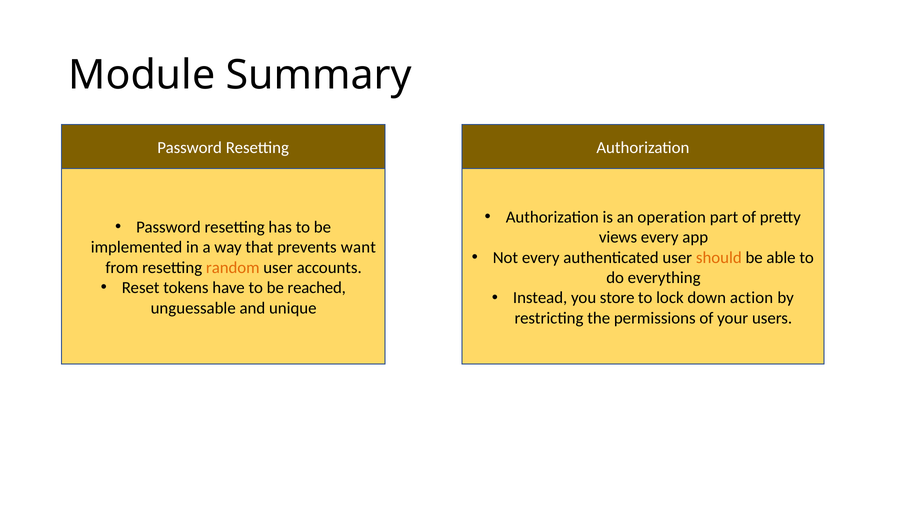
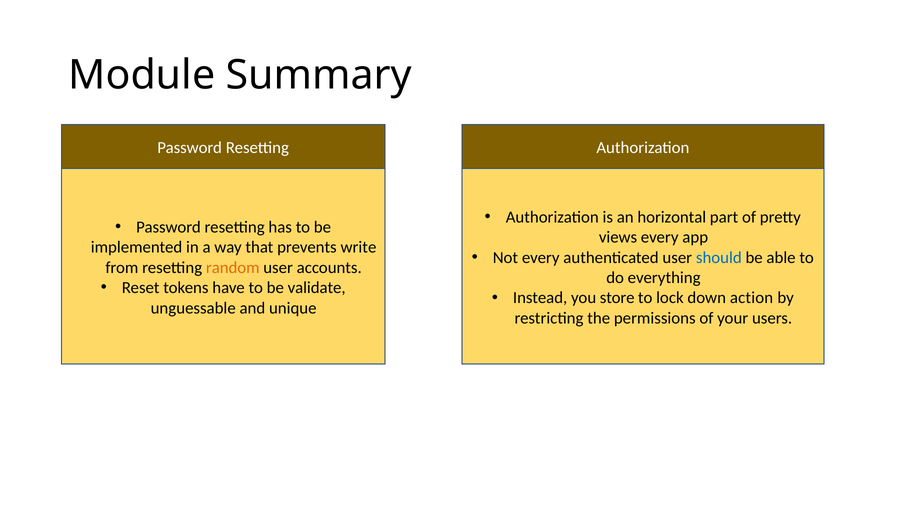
operation: operation -> horizontal
want: want -> write
should colour: orange -> blue
reached: reached -> validate
